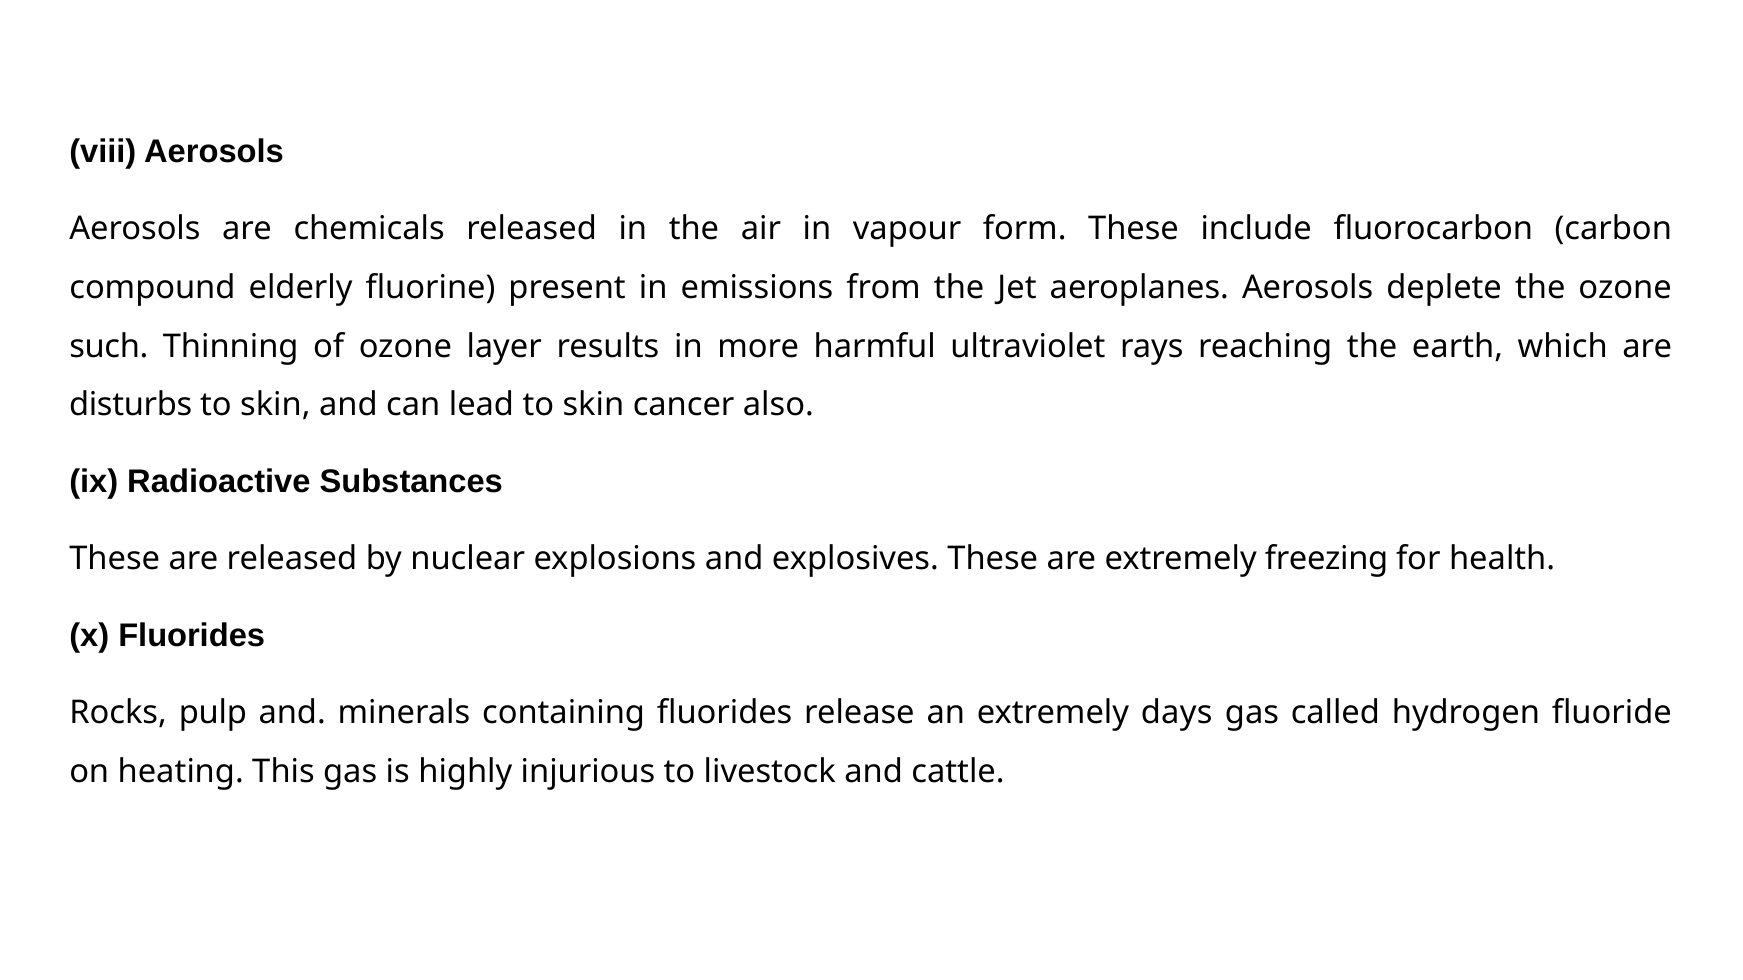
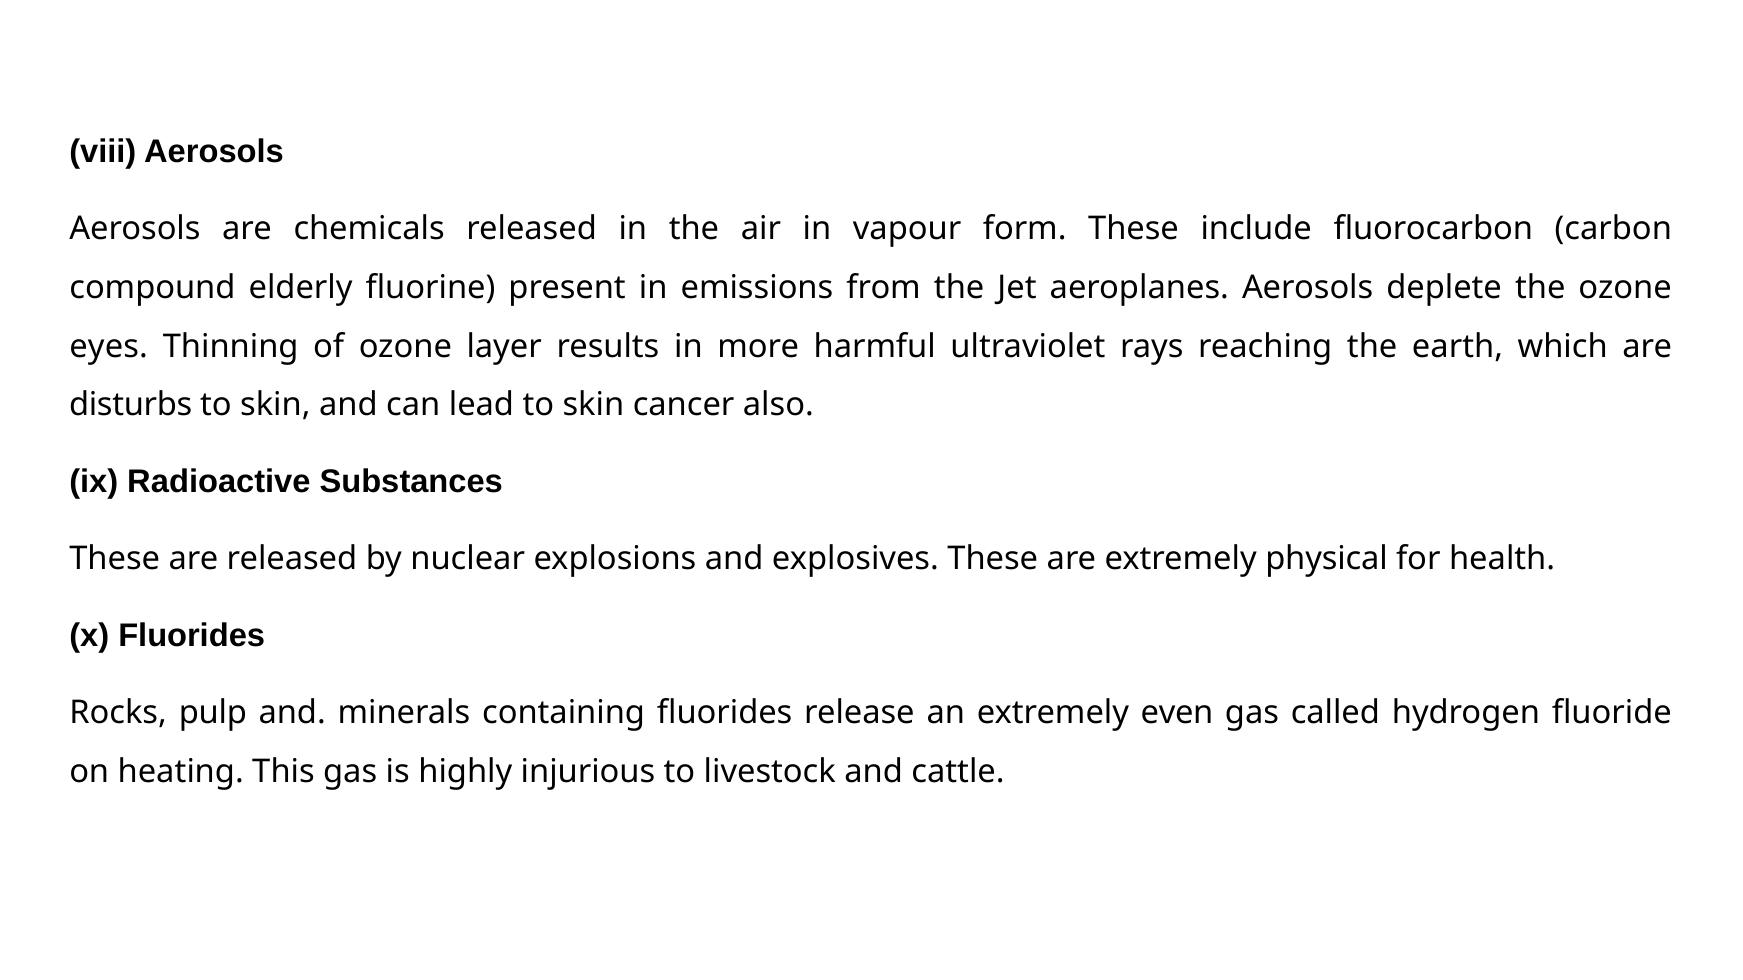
such: such -> eyes
freezing: freezing -> physical
days: days -> even
